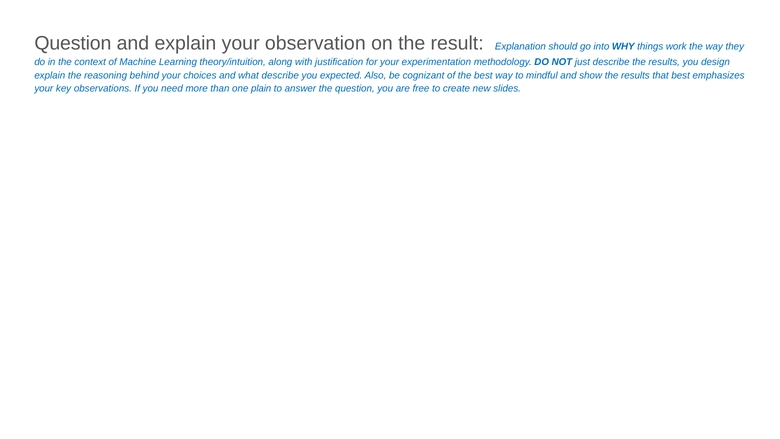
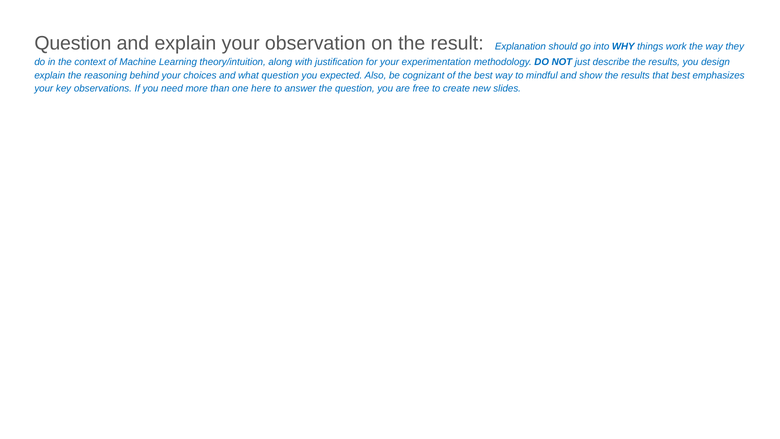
what describe: describe -> question
plain: plain -> here
